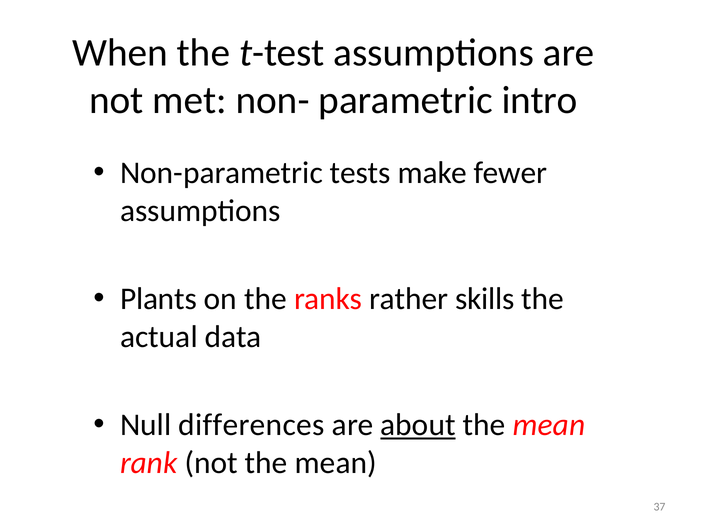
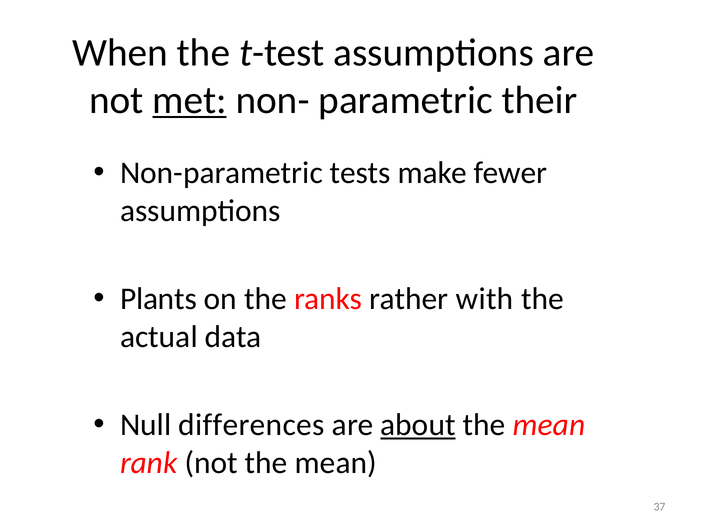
met underline: none -> present
intro: intro -> their
skills: skills -> with
